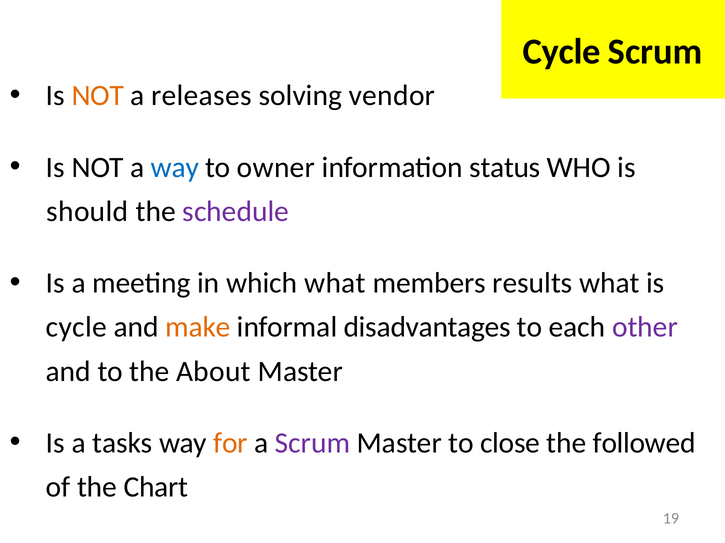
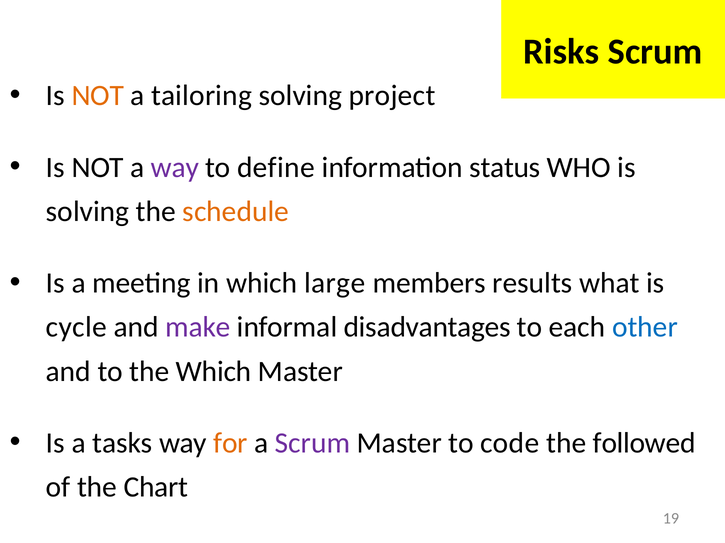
Cycle at (562, 52): Cycle -> Risks
releases: releases -> tailoring
vendor: vendor -> project
way at (175, 168) colour: blue -> purple
owner: owner -> define
should at (87, 212): should -> solving
schedule colour: purple -> orange
which what: what -> large
make colour: orange -> purple
other colour: purple -> blue
the About: About -> Which
close: close -> code
